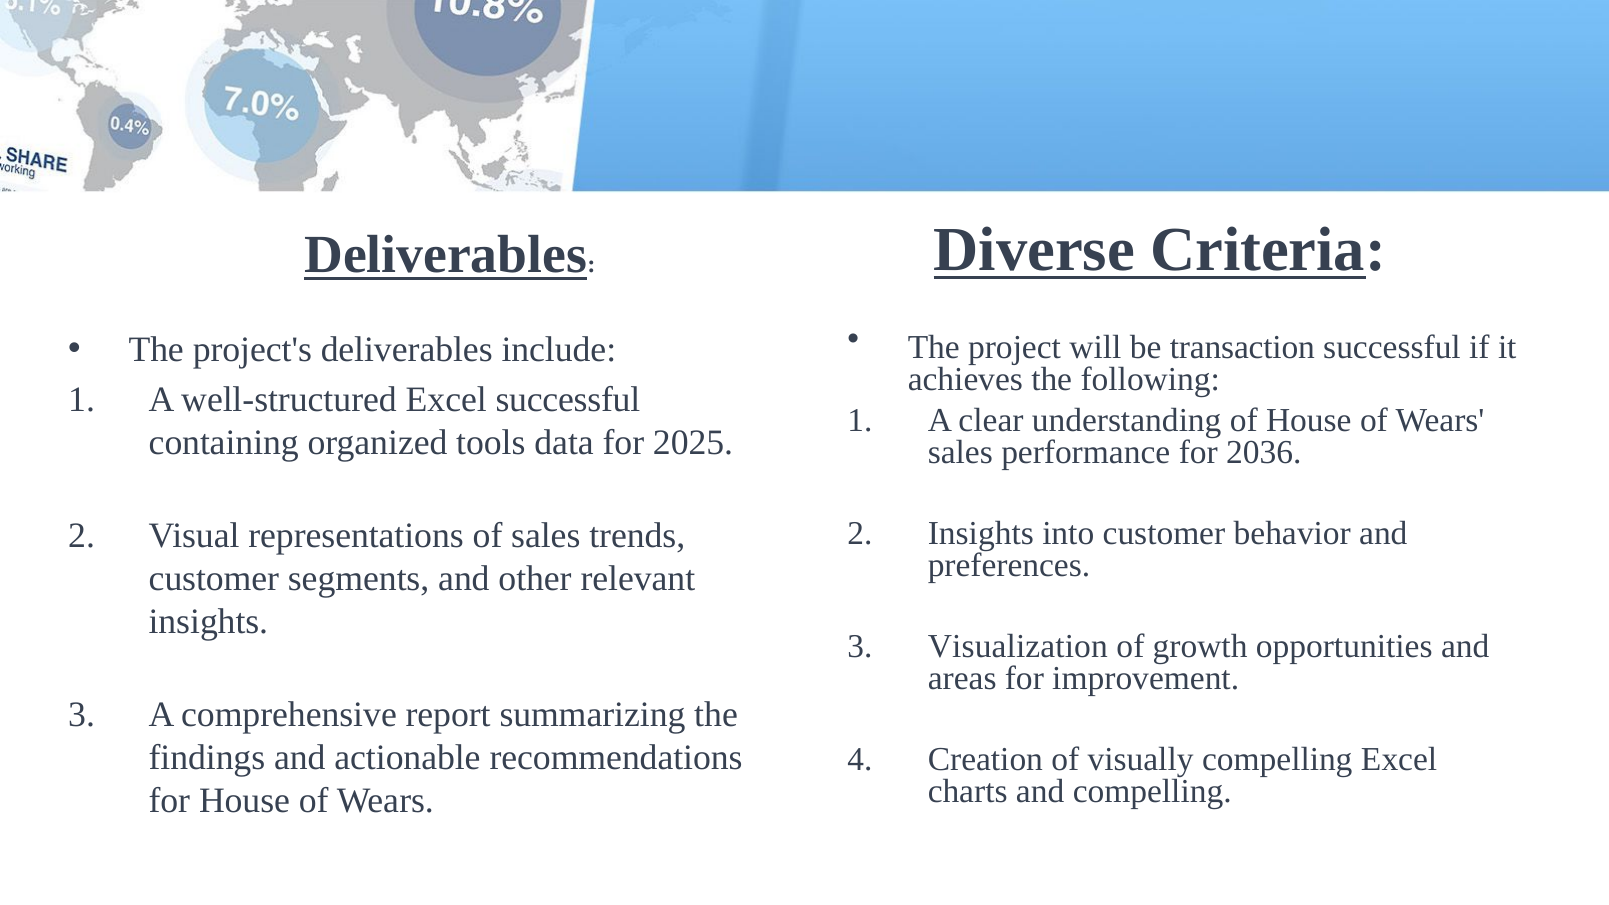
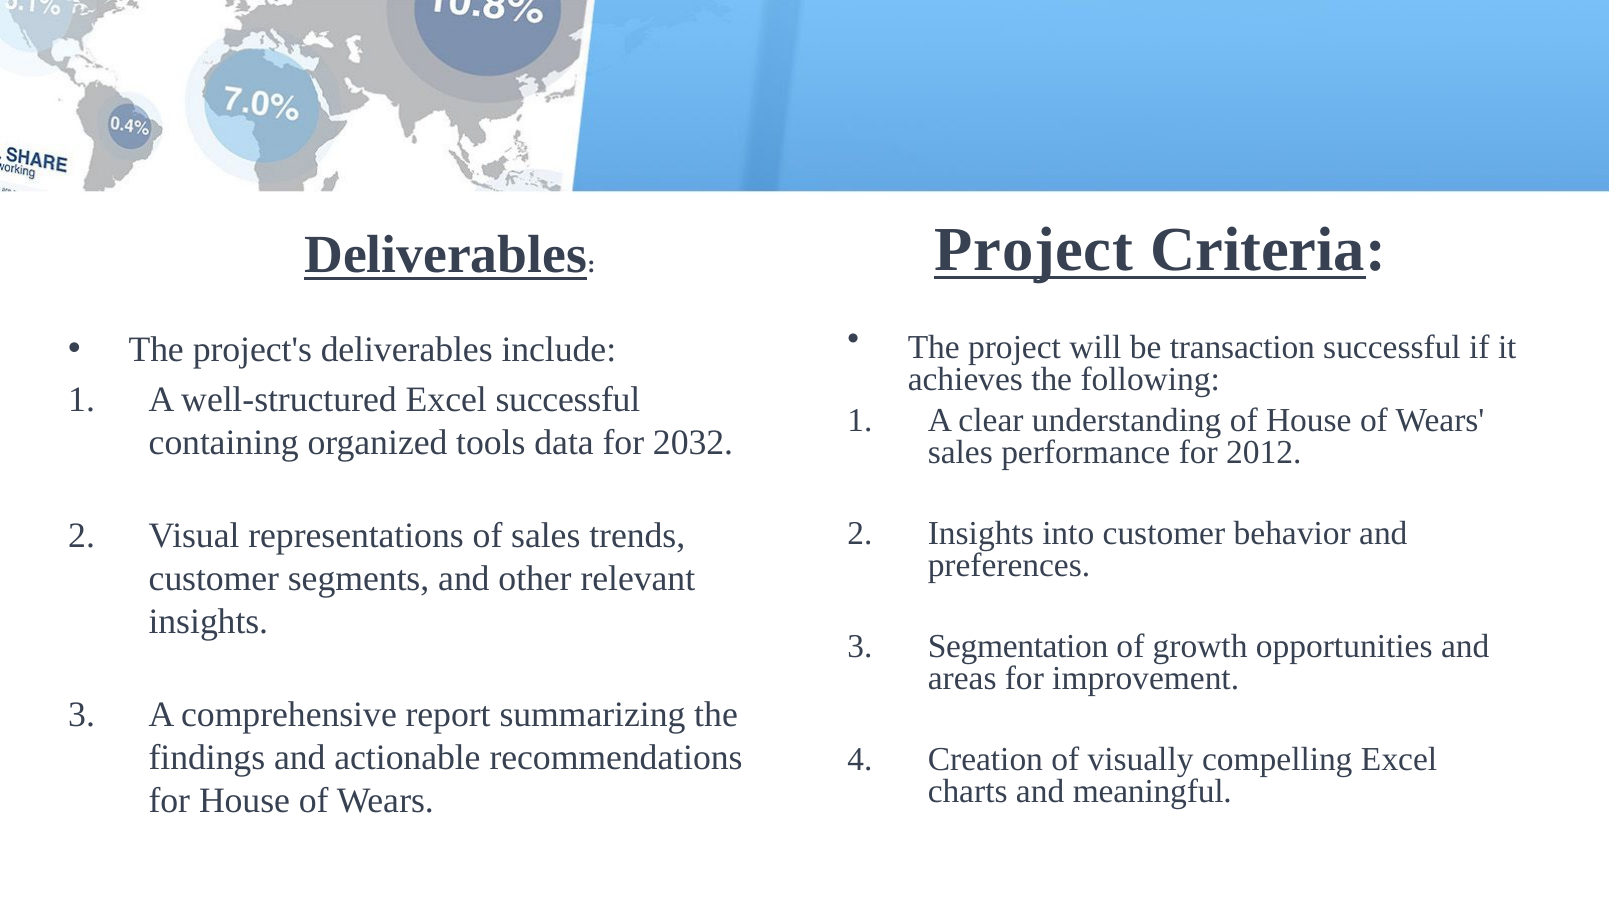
Diverse at (1034, 250): Diverse -> Project
2025: 2025 -> 2032
2036: 2036 -> 2012
Visualization: Visualization -> Segmentation
and compelling: compelling -> meaningful
